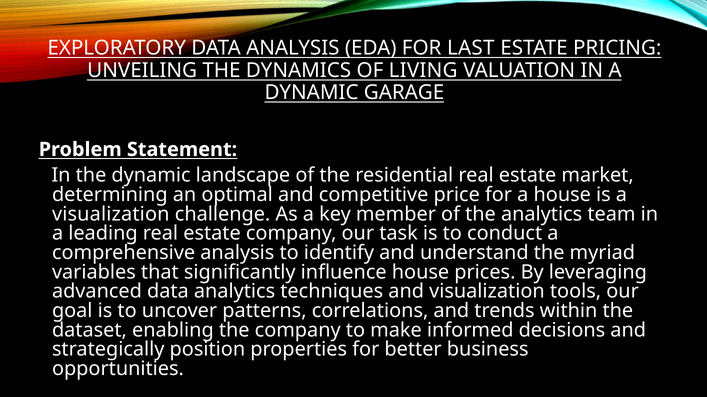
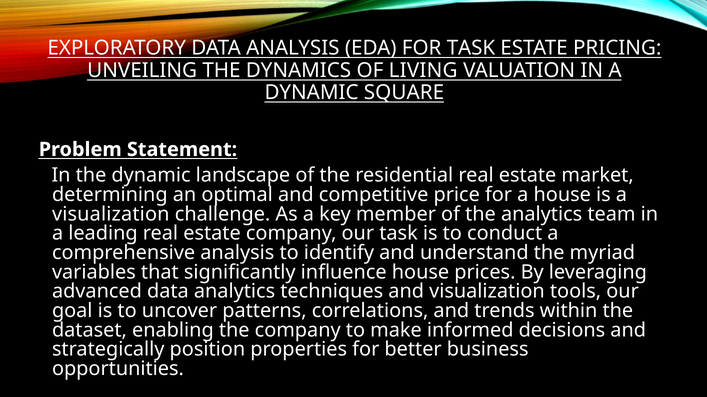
FOR LAST: LAST -> TASK
GARAGE: GARAGE -> SQUARE
